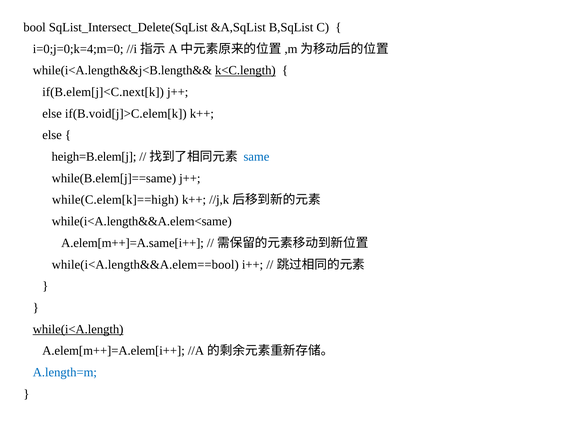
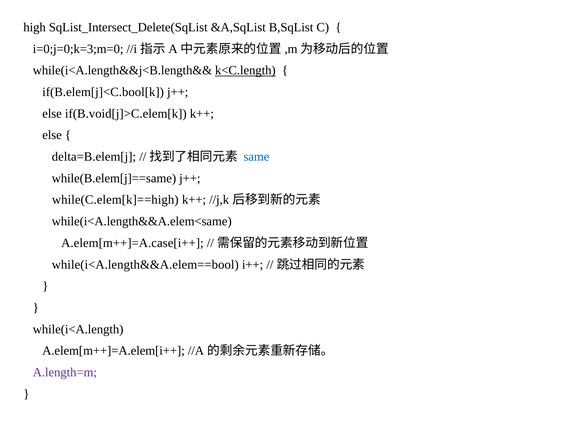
bool: bool -> high
i=0;j=0;k=4;m=0: i=0;j=0;k=4;m=0 -> i=0;j=0;k=3;m=0
if(B.elem[j]<C.next[k: if(B.elem[j]<C.next[k -> if(B.elem[j]<C.bool[k
heigh=B.elem[j: heigh=B.elem[j -> delta=B.elem[j
A.elem[m++]=A.same[i++: A.elem[m++]=A.same[i++ -> A.elem[m++]=A.case[i++
while(i<A.length underline: present -> none
A.length=m colour: blue -> purple
